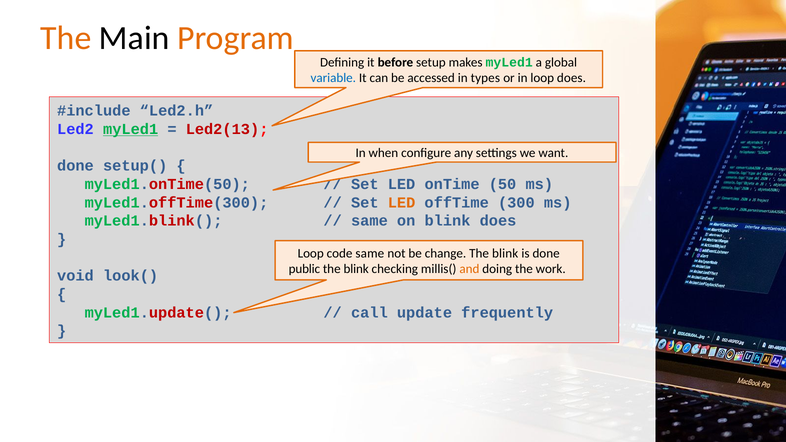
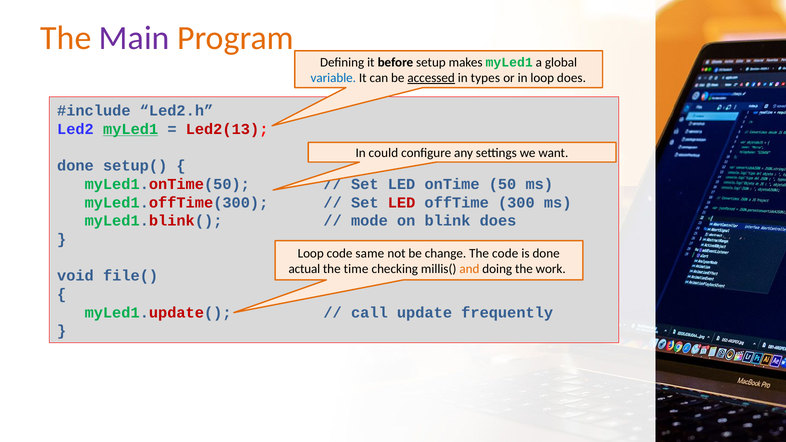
Main colour: black -> purple
accessed underline: none -> present
when: when -> could
LED at (402, 203) colour: orange -> red
same at (369, 221): same -> mode
blink at (505, 253): blink -> code
public: public -> actual
blink at (356, 269): blink -> time
look(: look( -> file(
